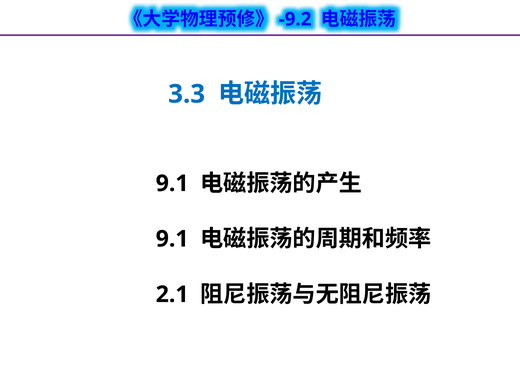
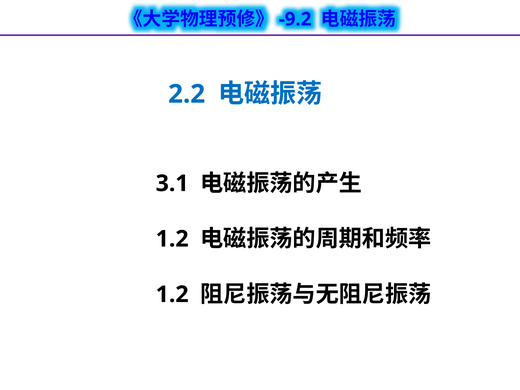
3.3: 3.3 -> 2.2
9.1 at (172, 183): 9.1 -> 3.1
9.1 at (172, 239): 9.1 -> 1.2
2.1 at (172, 294): 2.1 -> 1.2
